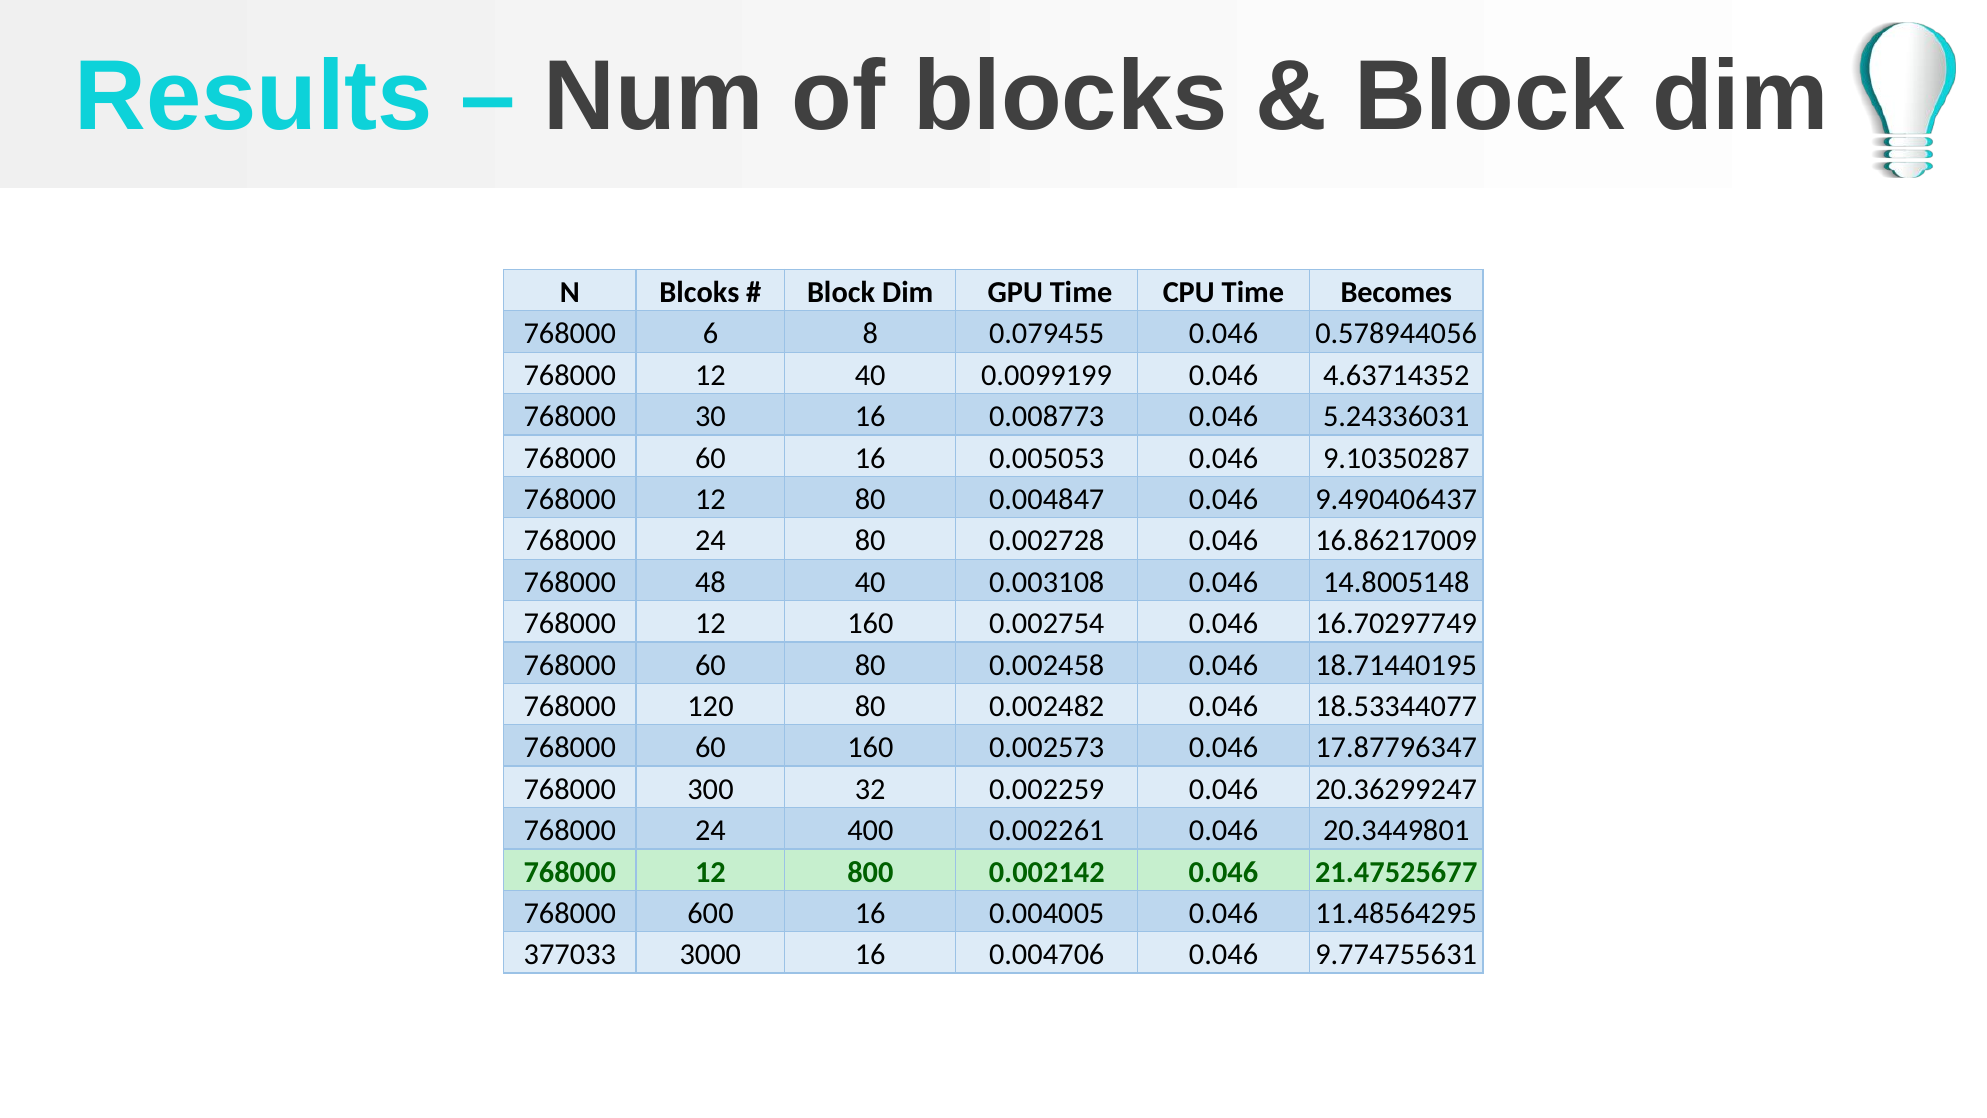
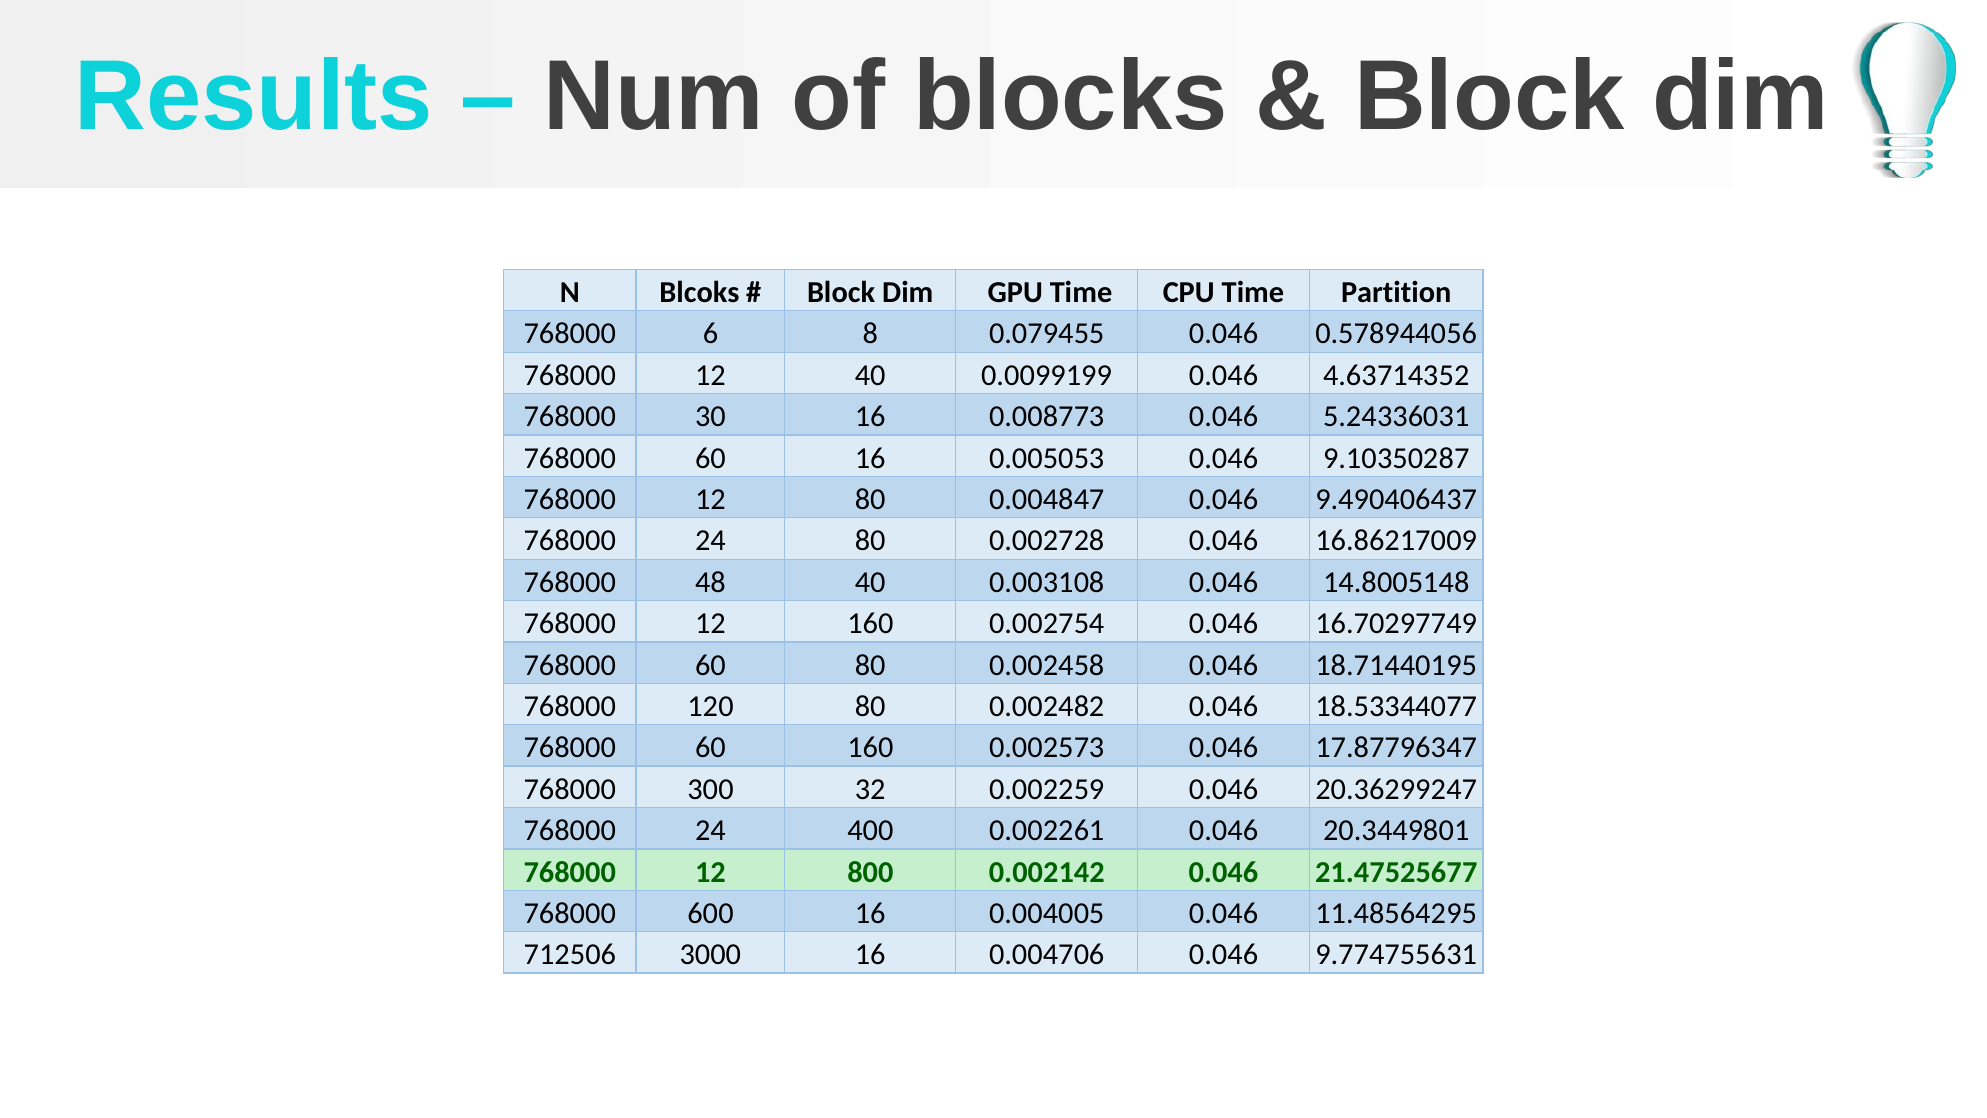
Becomes: Becomes -> Partition
377033: 377033 -> 712506
